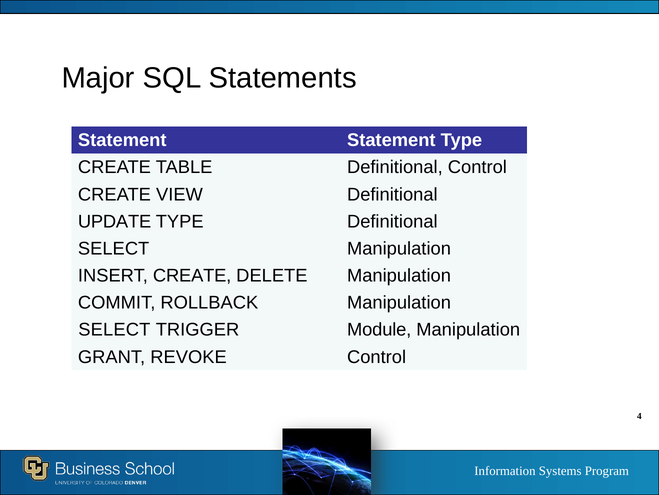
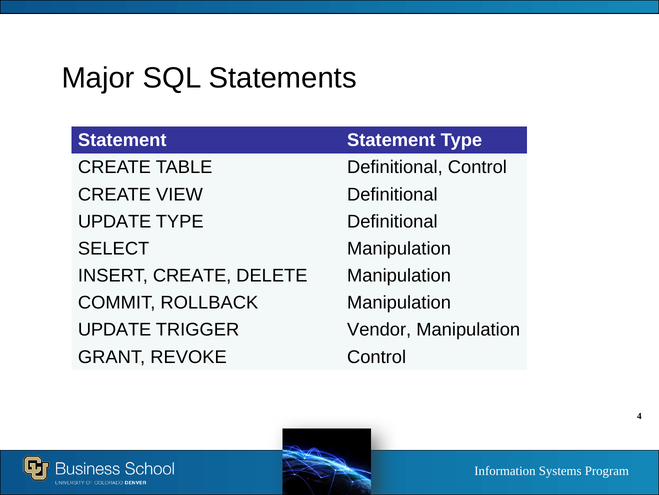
SELECT at (114, 329): SELECT -> UPDATE
Module: Module -> Vendor
